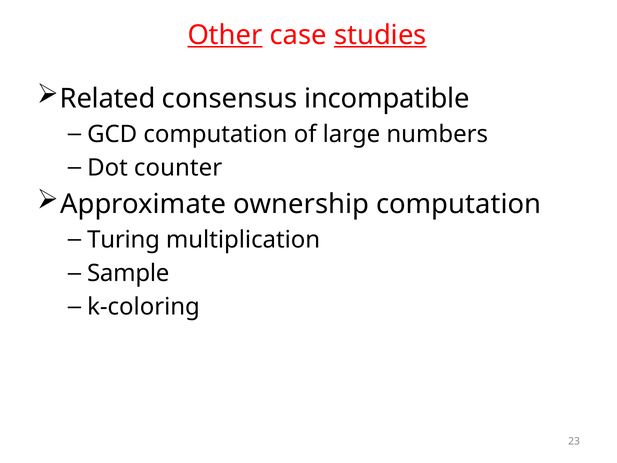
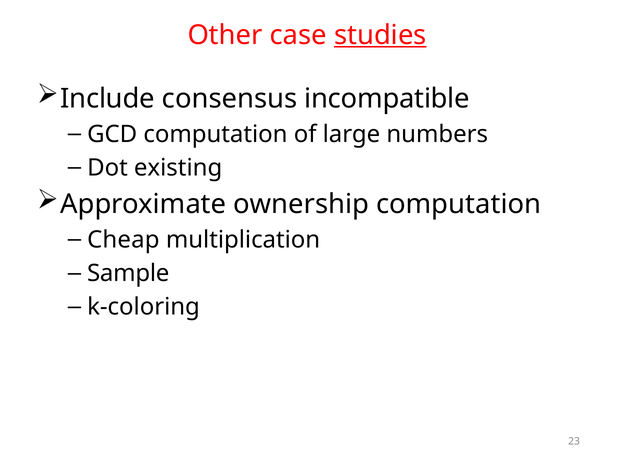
Other underline: present -> none
Related: Related -> Include
counter: counter -> existing
Turing: Turing -> Cheap
